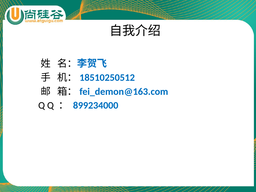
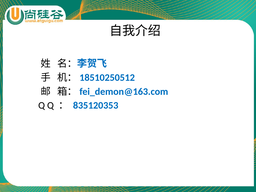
899234000: 899234000 -> 835120353
